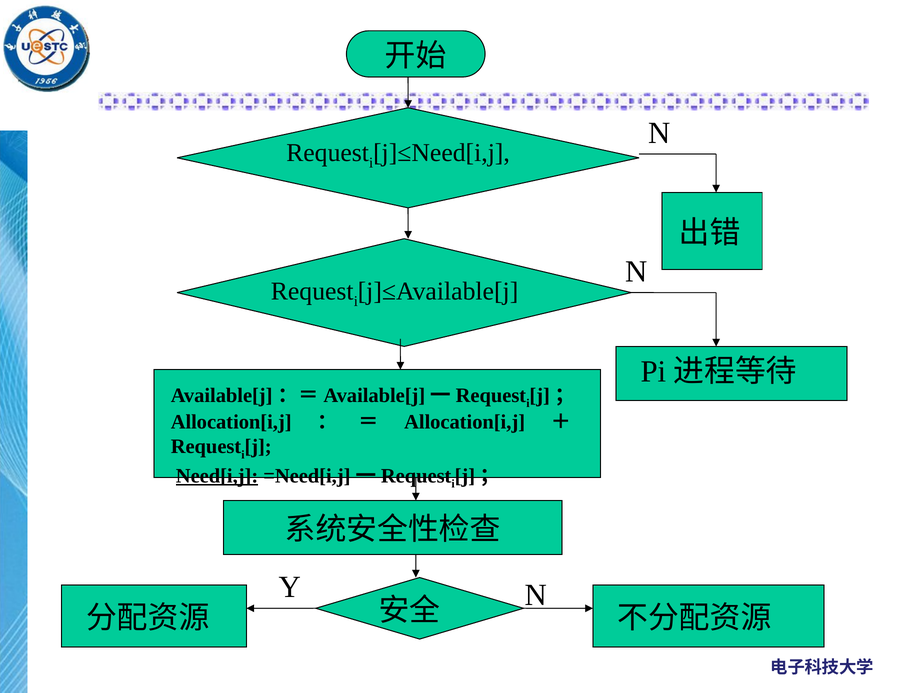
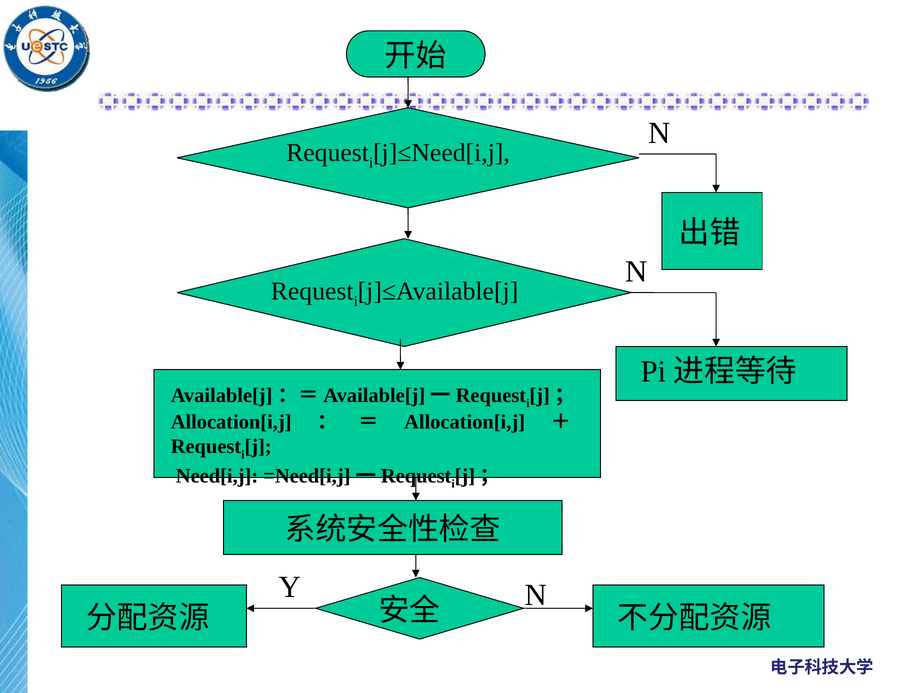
Need[i,j underline: present -> none
